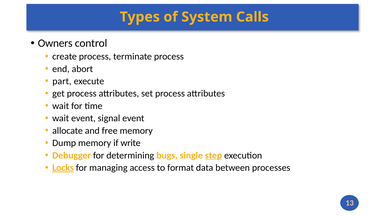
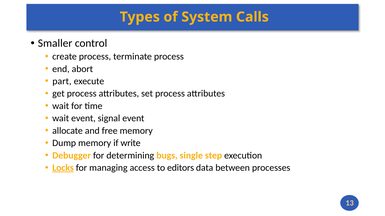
Owners: Owners -> Smaller
step underline: present -> none
format: format -> editors
